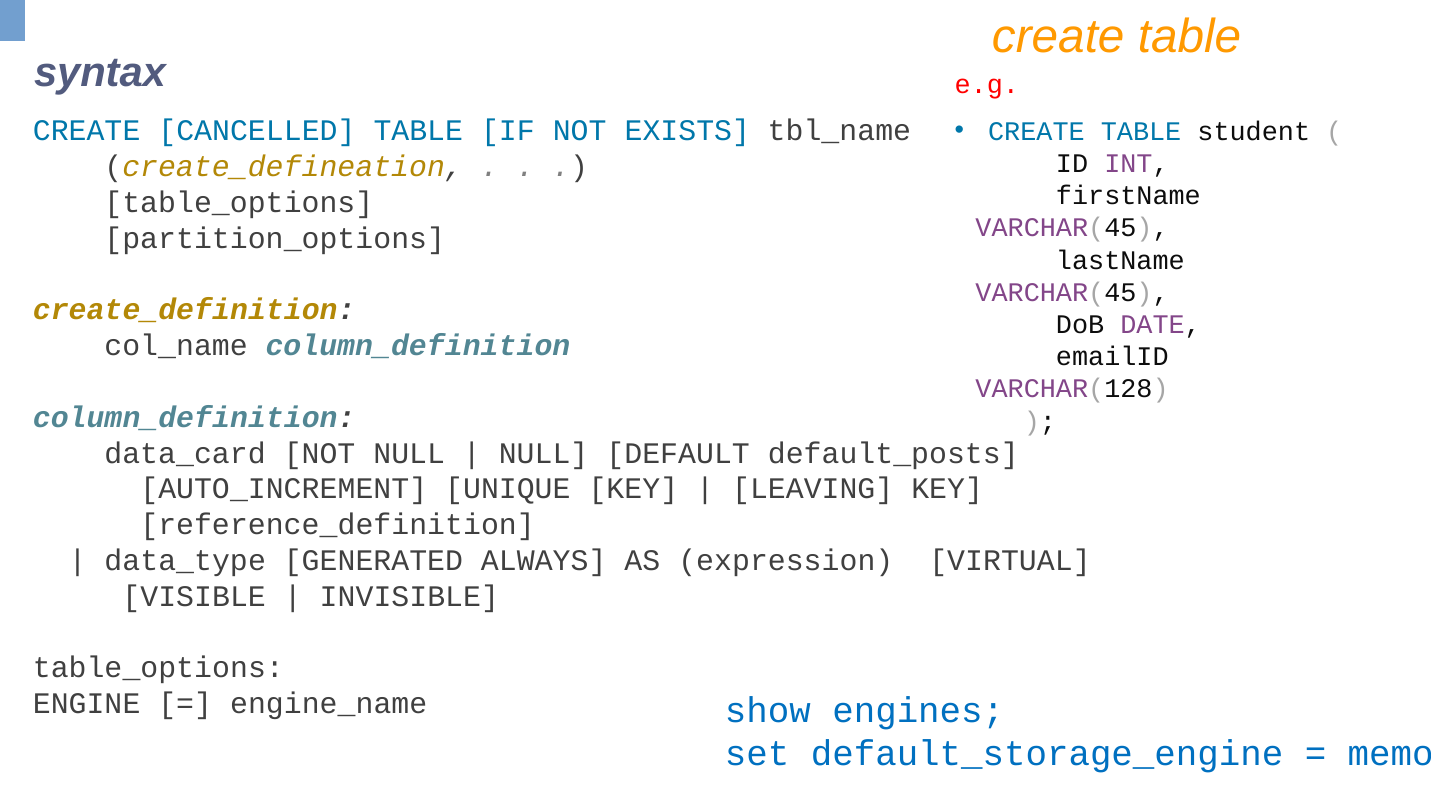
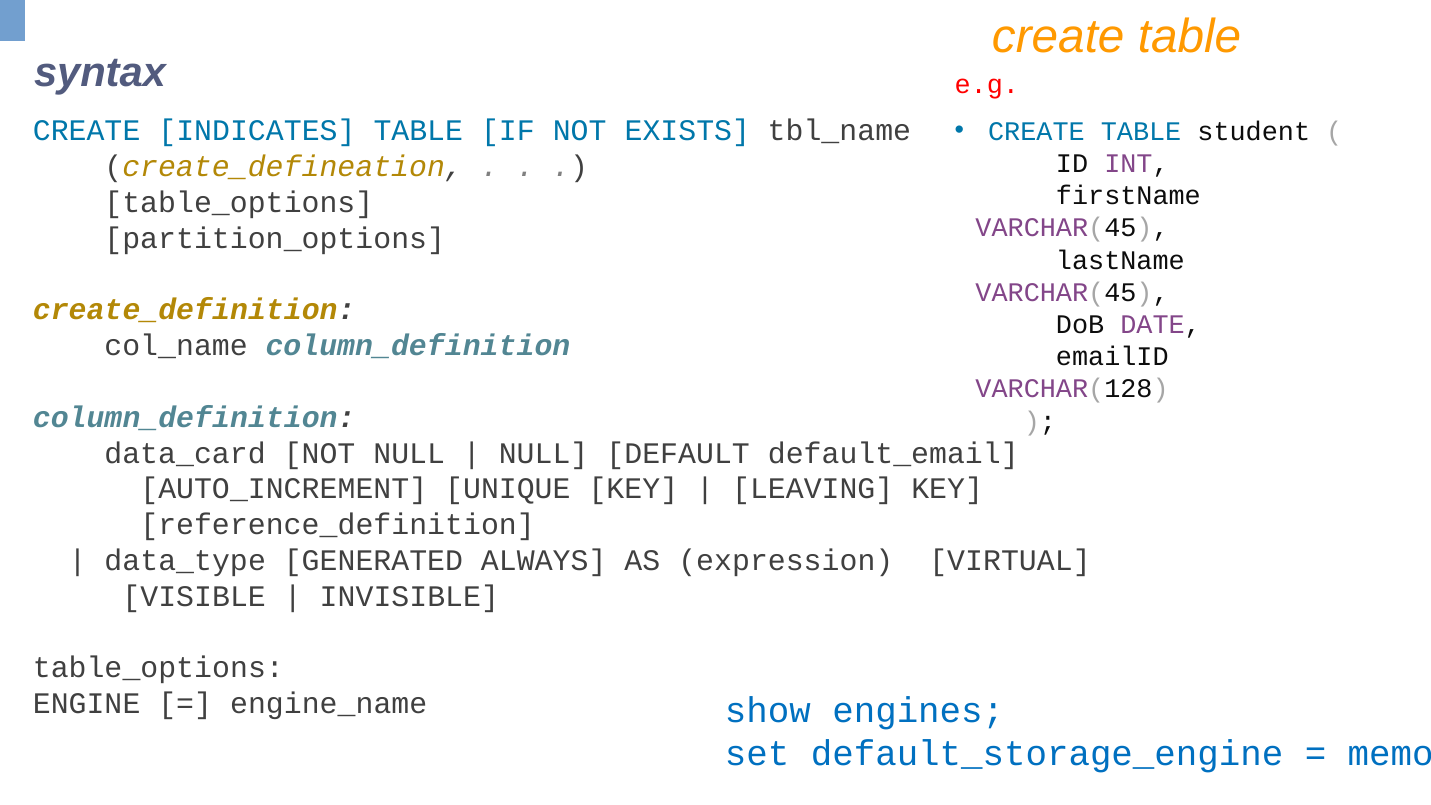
CANCELLED: CANCELLED -> INDICATES
default_posts: default_posts -> default_email
